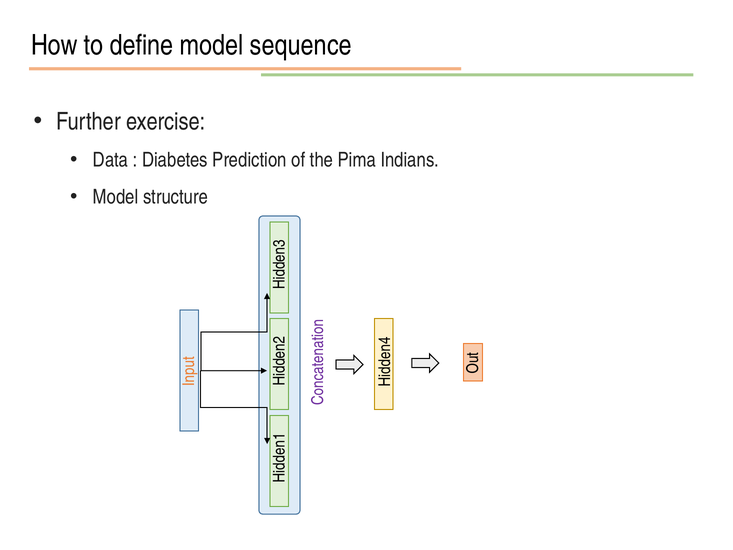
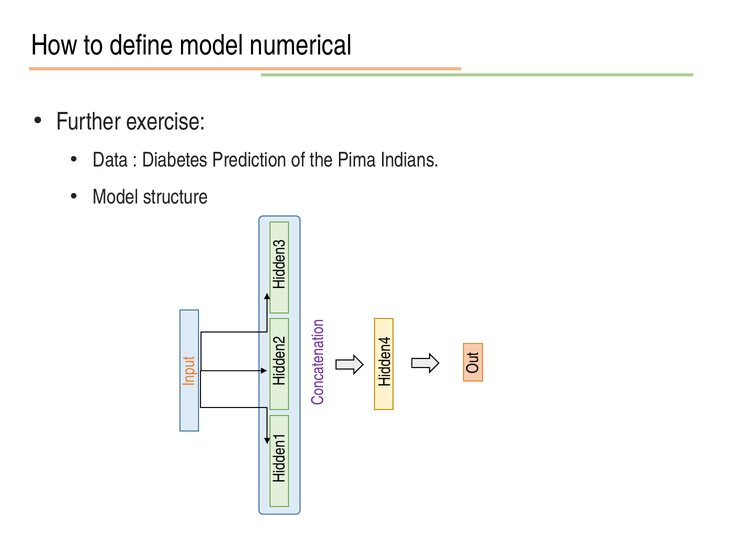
sequence: sequence -> numerical
